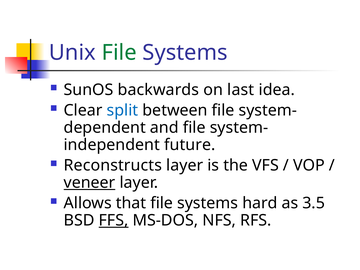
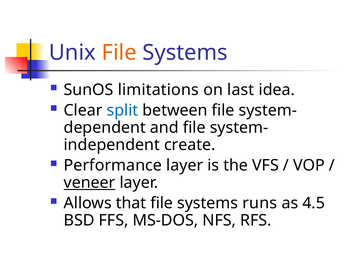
File at (119, 53) colour: green -> orange
backwards: backwards -> limitations
future: future -> create
Reconstructs: Reconstructs -> Performance
hard: hard -> runs
3.5: 3.5 -> 4.5
FFS underline: present -> none
